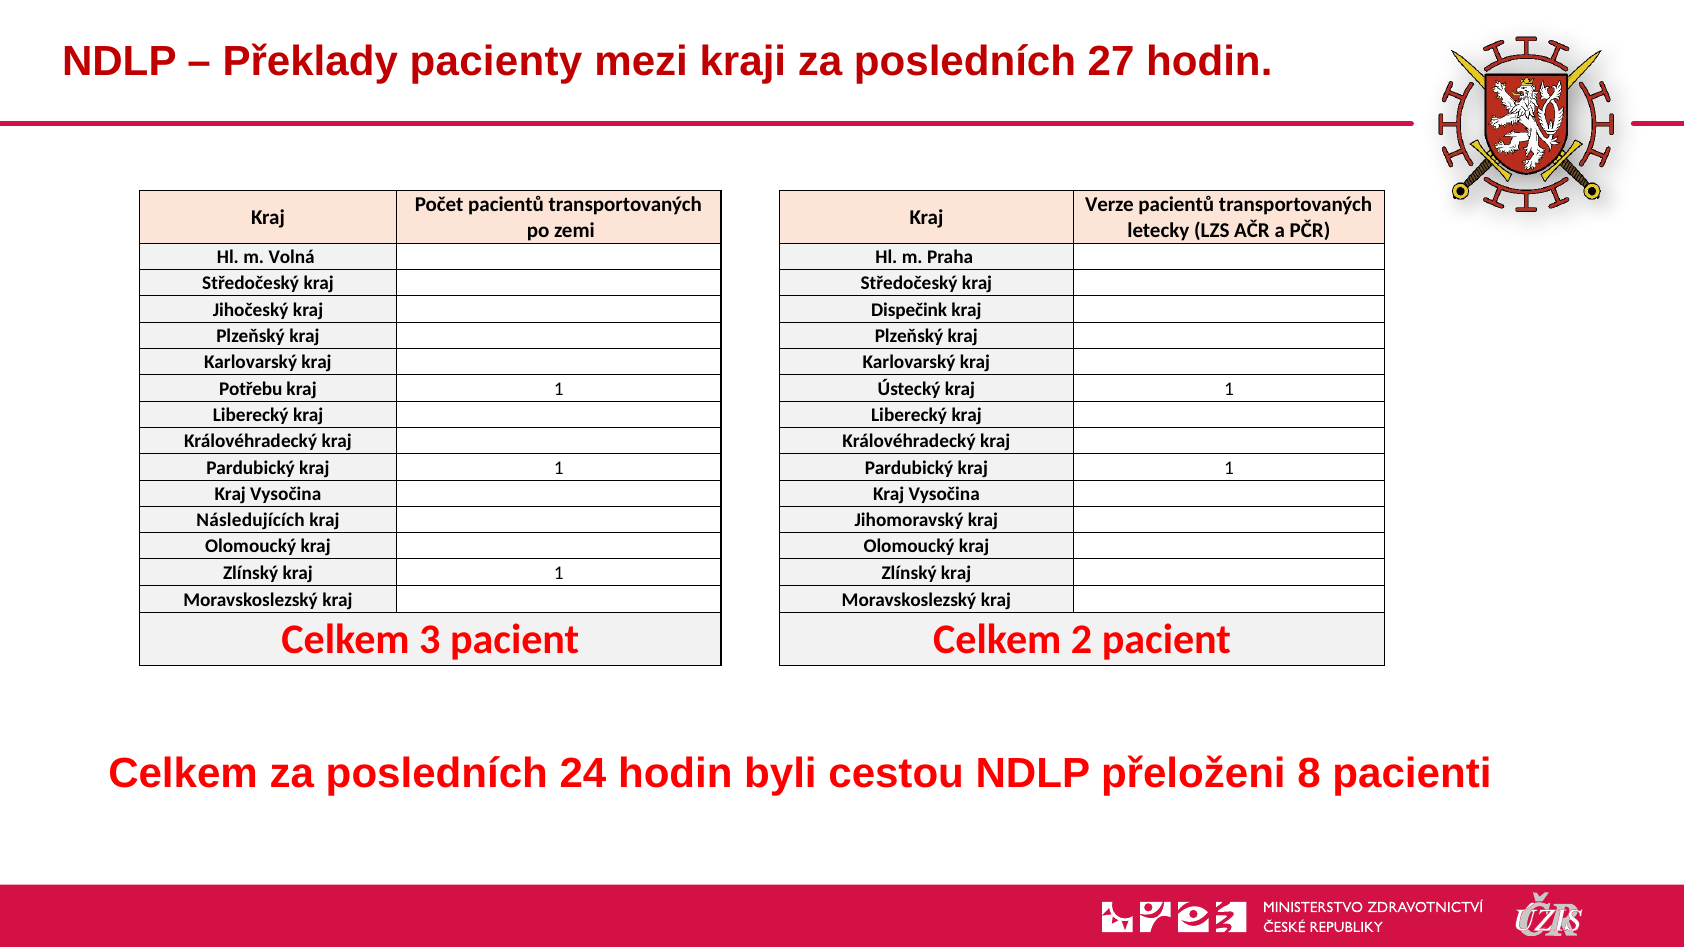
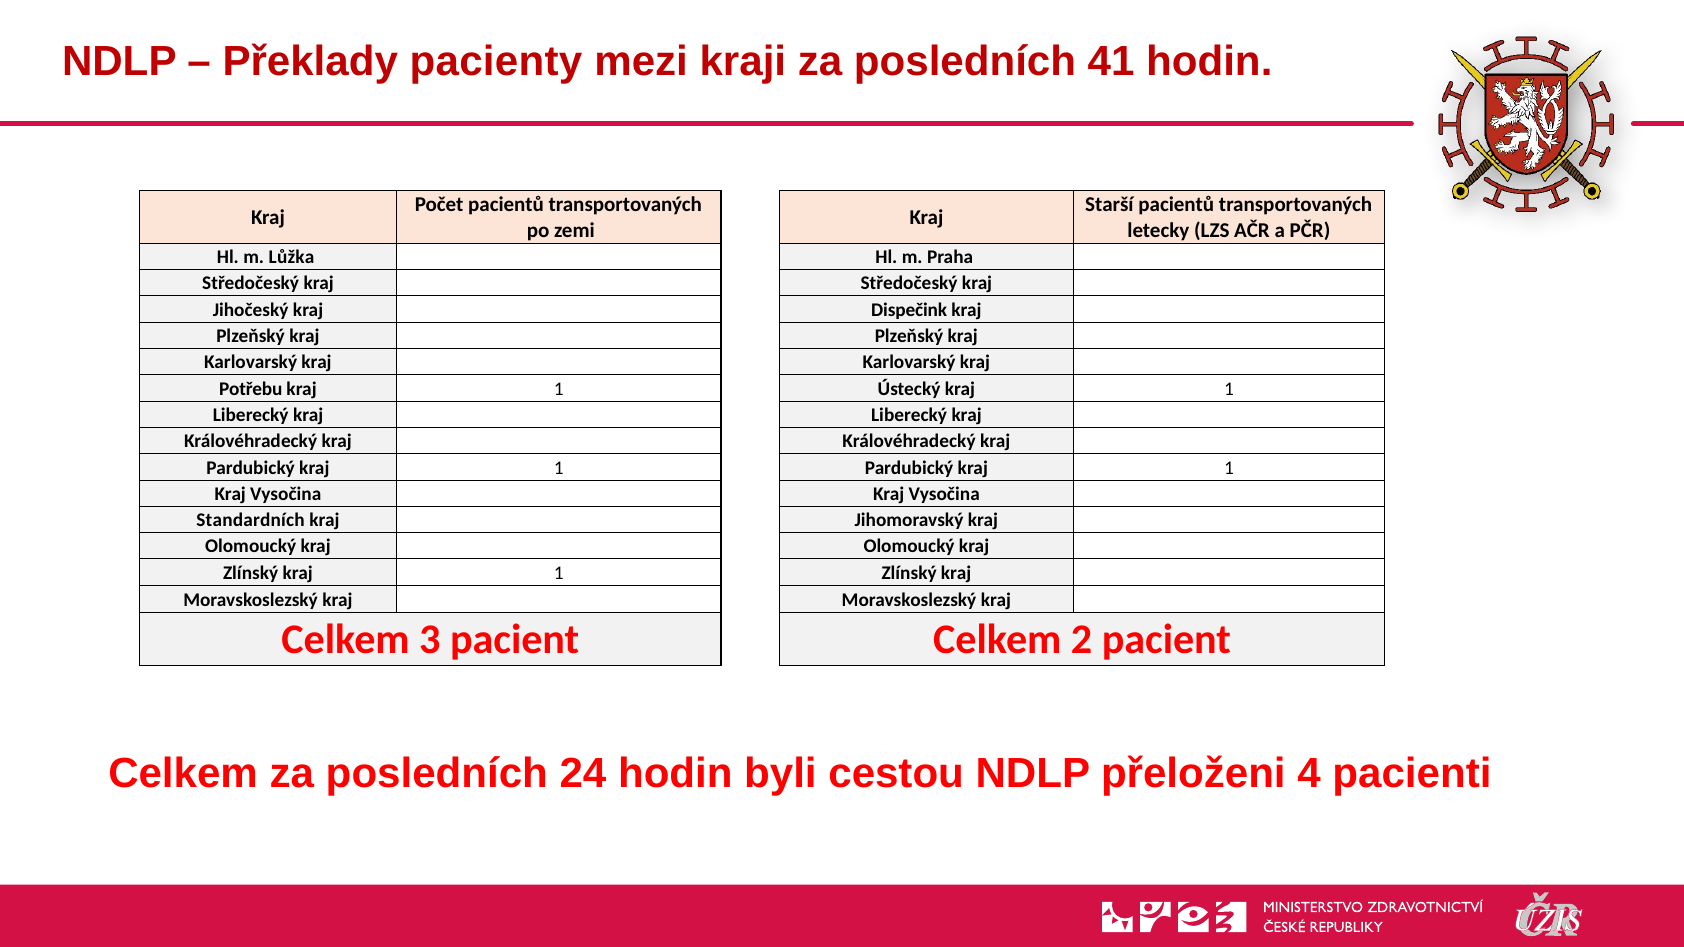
27: 27 -> 41
Verze: Verze -> Starší
Volná: Volná -> Lůžka
Následujících: Následujících -> Standardních
8: 8 -> 4
